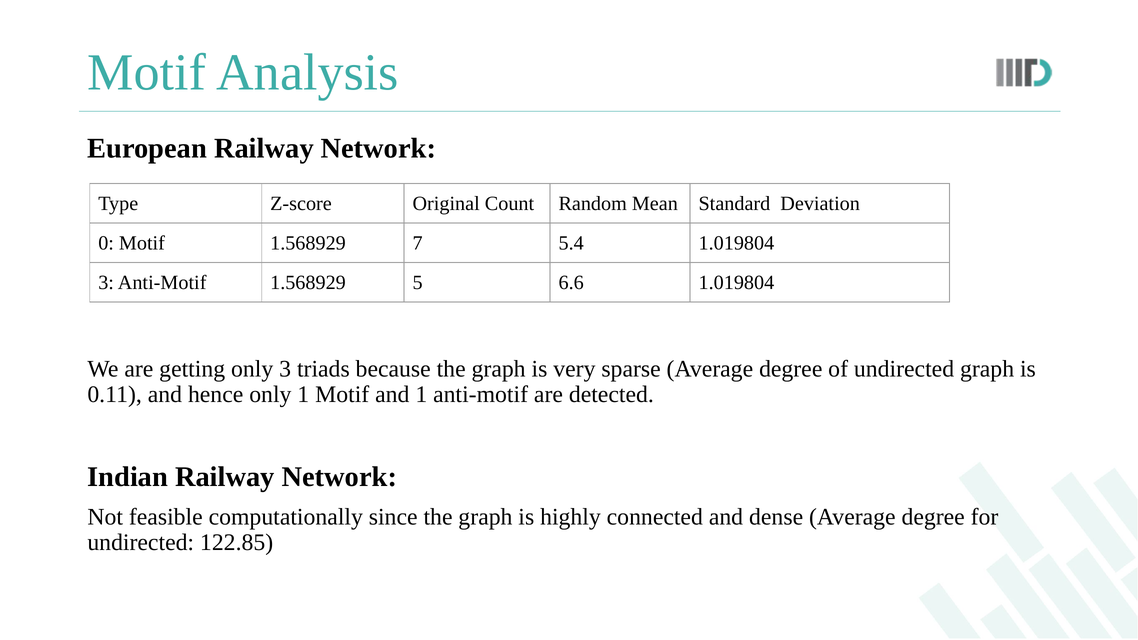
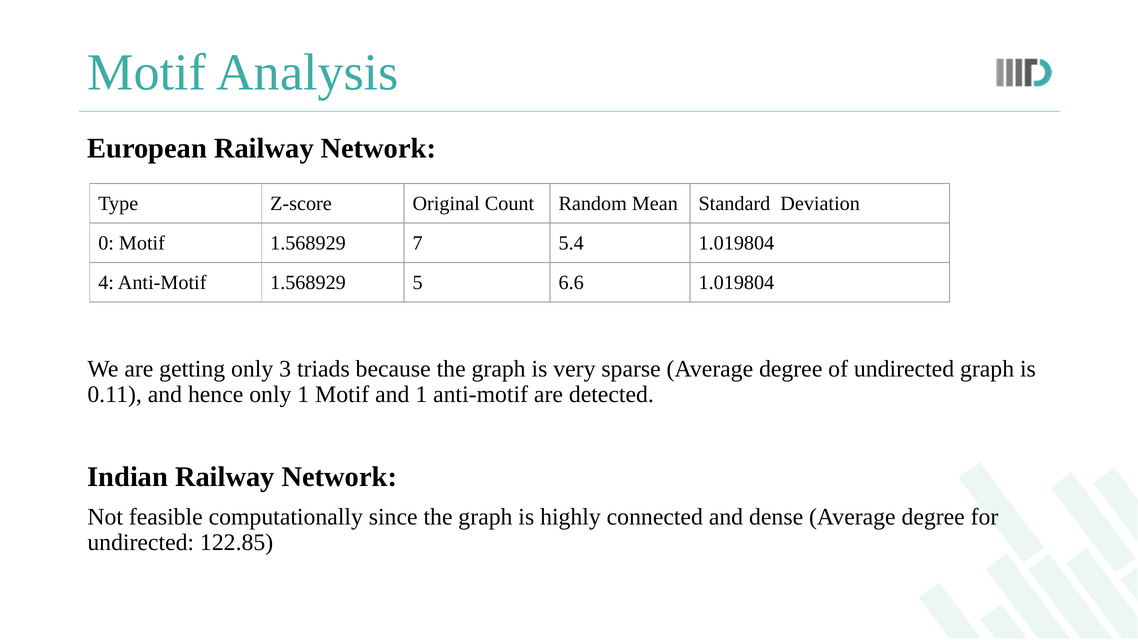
3 at (106, 283): 3 -> 4
